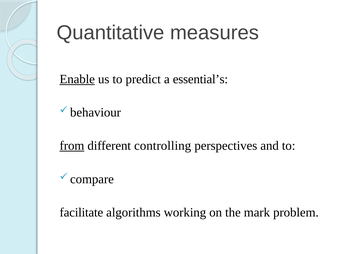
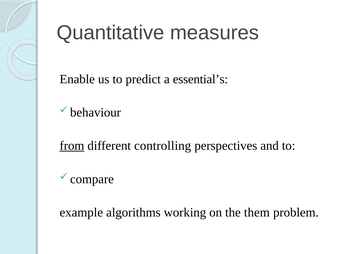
Enable underline: present -> none
facilitate: facilitate -> example
mark: mark -> them
